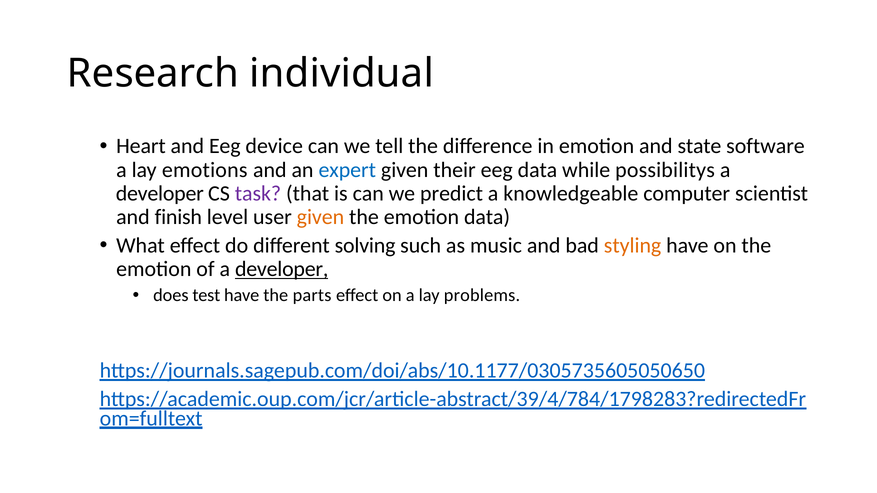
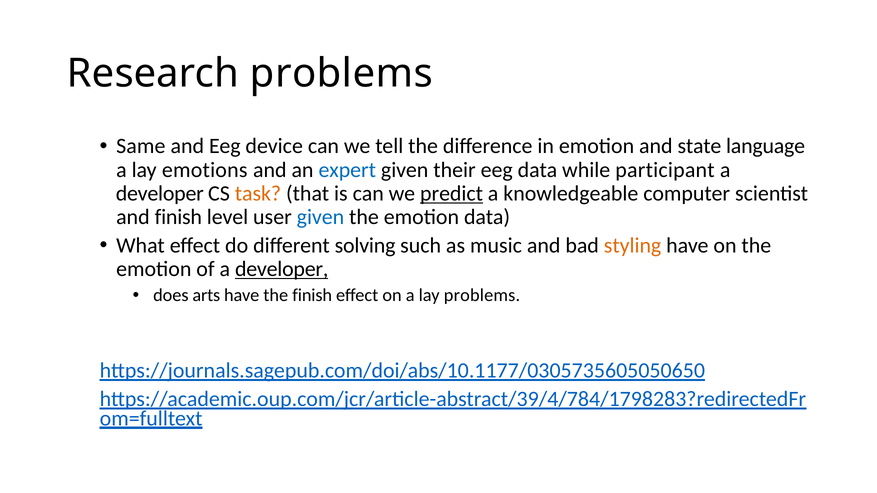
Research individual: individual -> problems
Heart: Heart -> Same
software: software -> language
possibilitys: possibilitys -> participant
task colour: purple -> orange
predict underline: none -> present
given at (320, 217) colour: orange -> blue
test: test -> arts
the parts: parts -> finish
